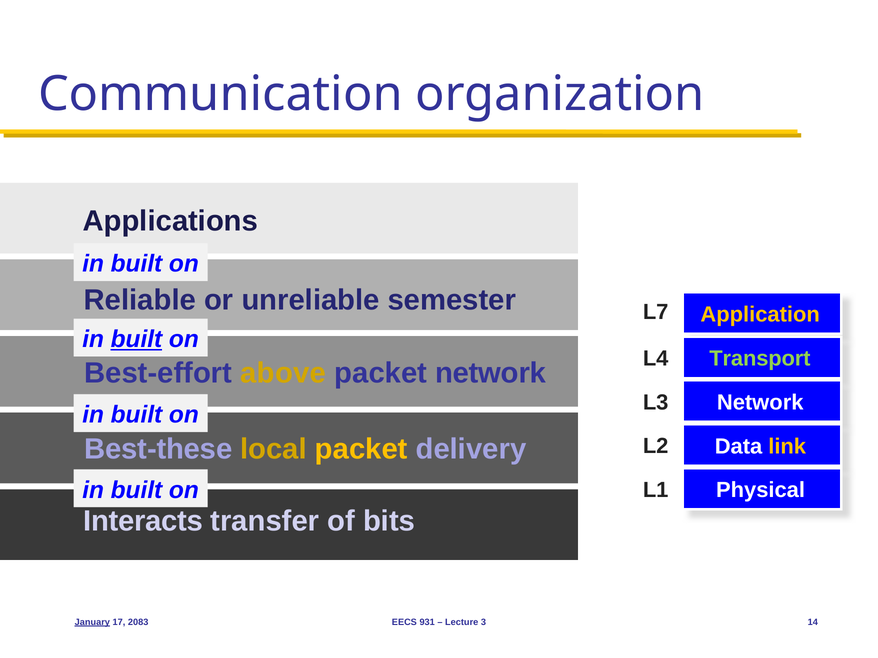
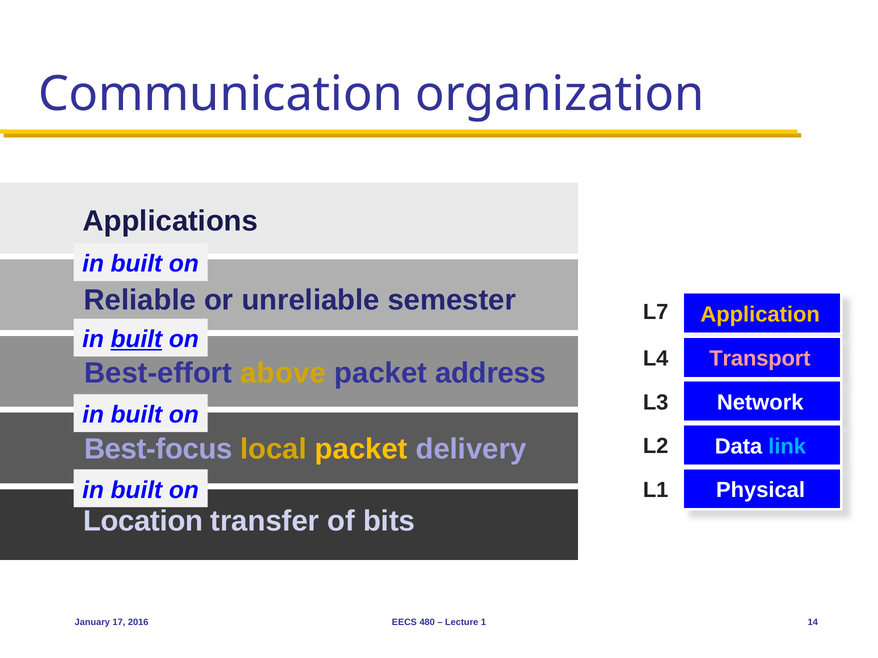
Transport colour: light green -> pink
packet network: network -> address
Best-these: Best-these -> Best-focus
link colour: yellow -> light blue
Interacts: Interacts -> Location
January underline: present -> none
2083: 2083 -> 2016
931: 931 -> 480
3: 3 -> 1
